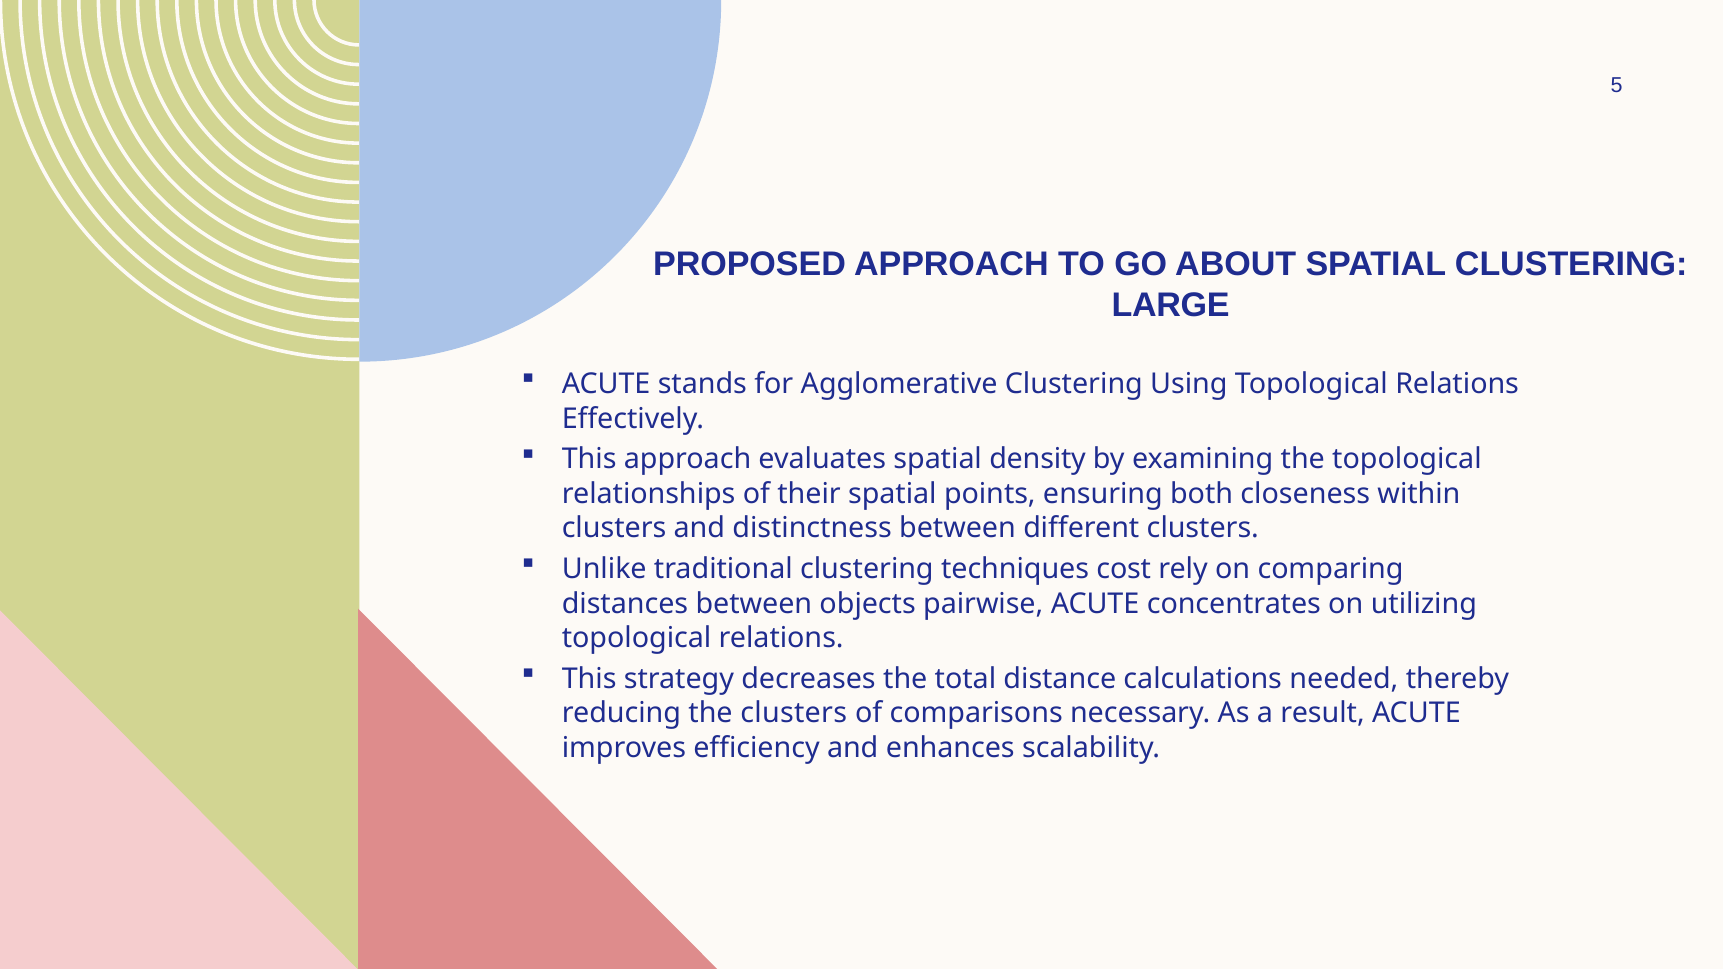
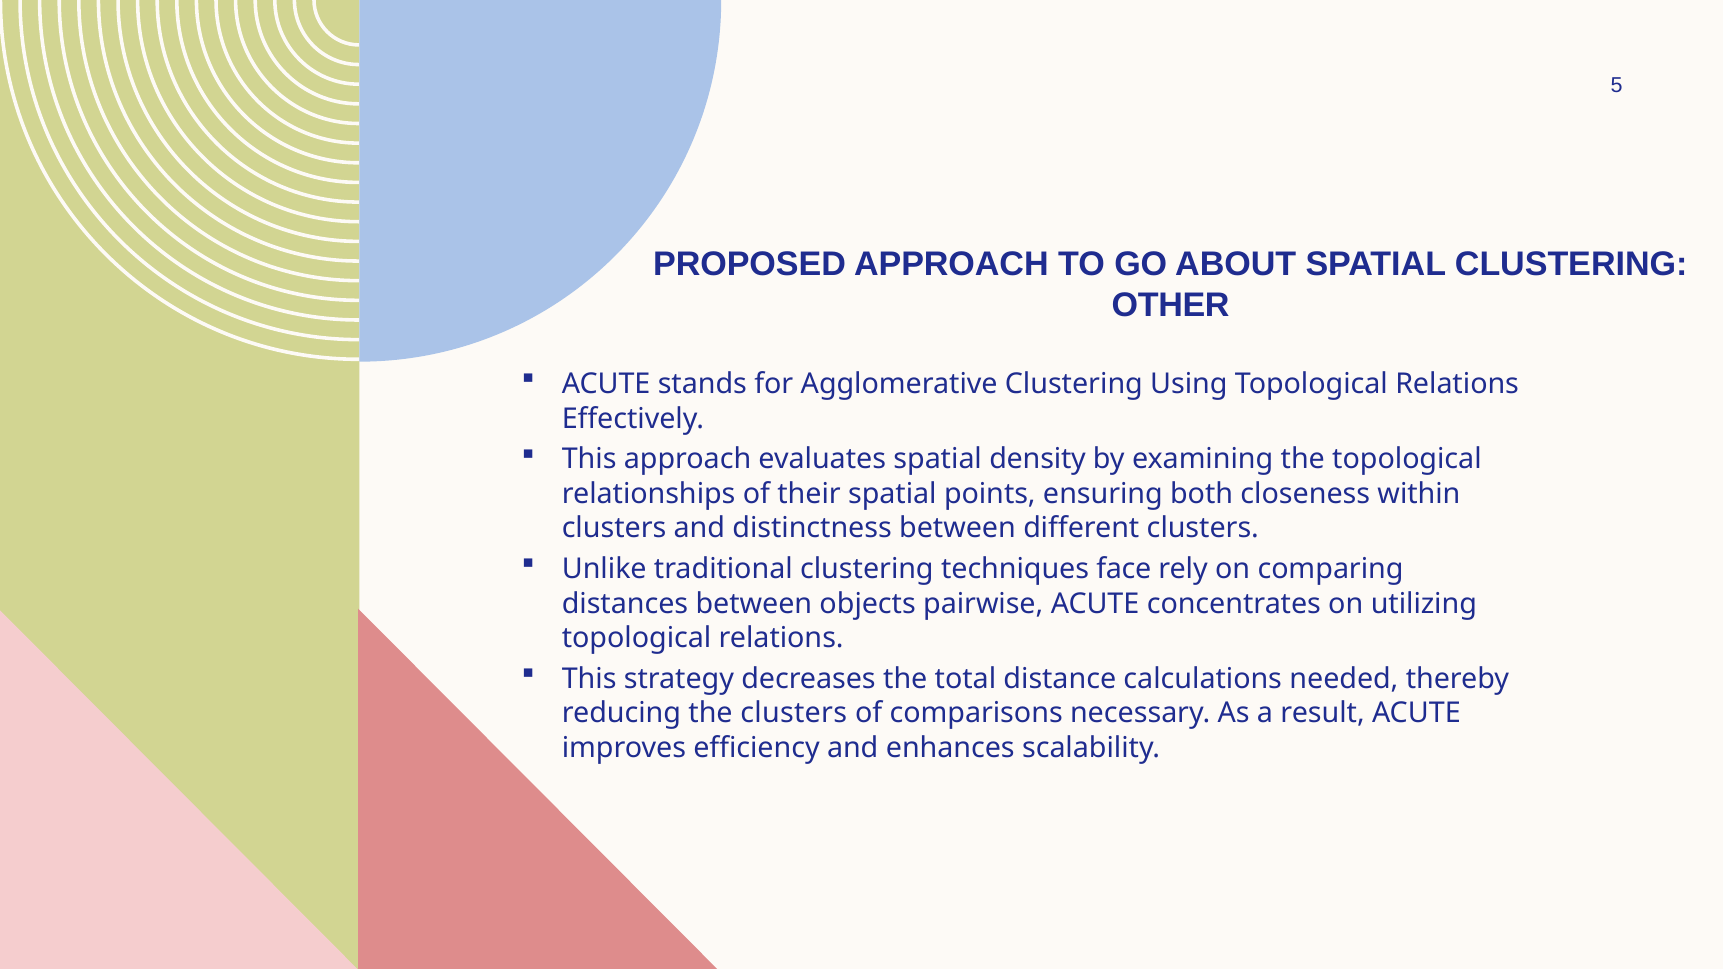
LARGE: LARGE -> OTHER
cost: cost -> face
